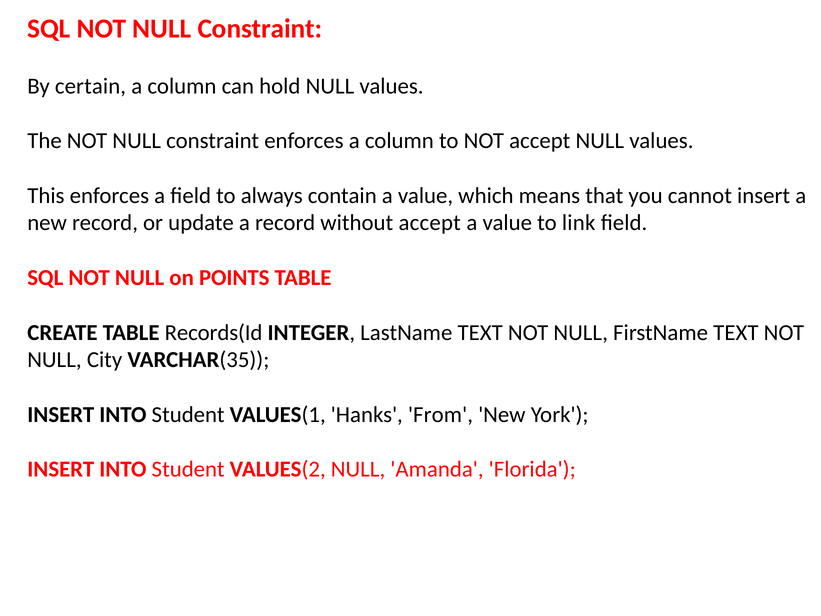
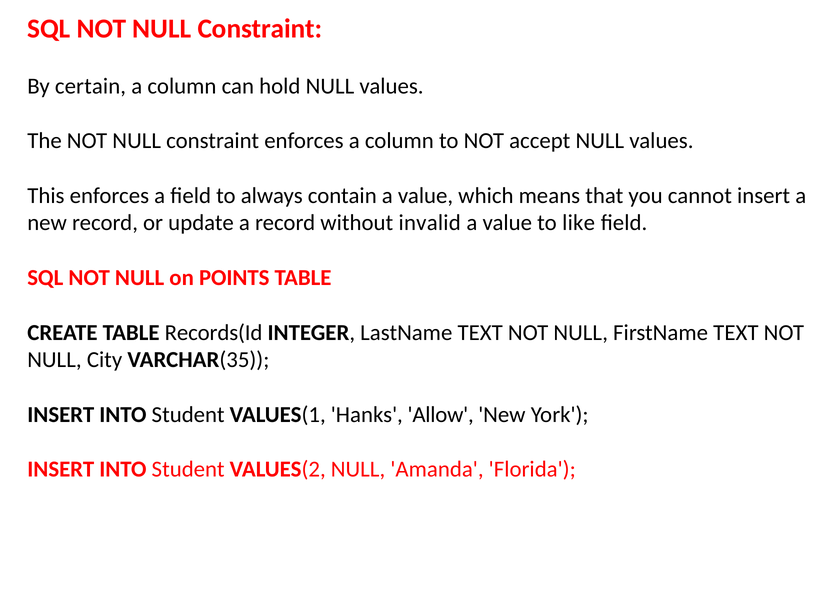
without accept: accept -> invalid
link: link -> like
From: From -> Allow
